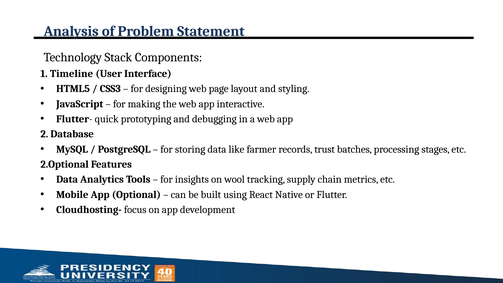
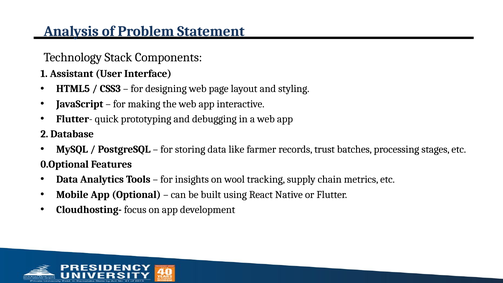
Timeline: Timeline -> Assistant
2.Optional: 2.Optional -> 0.Optional
